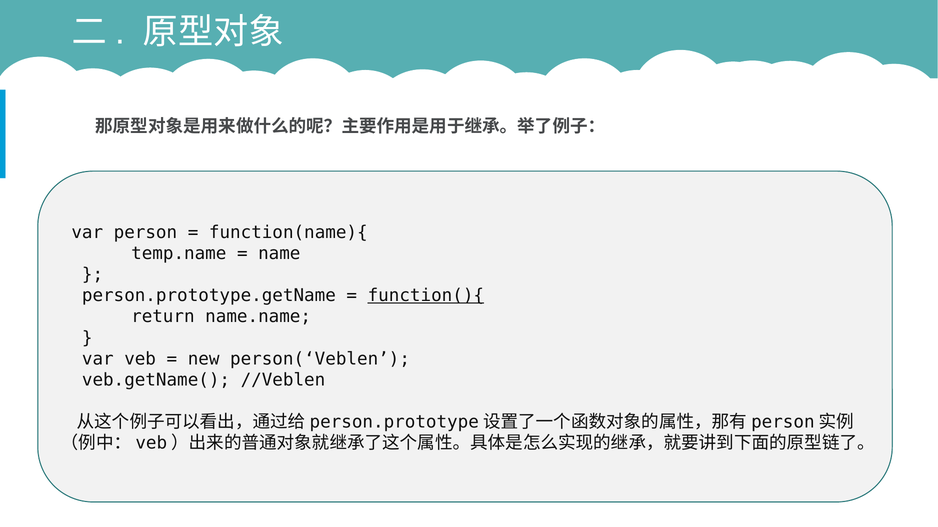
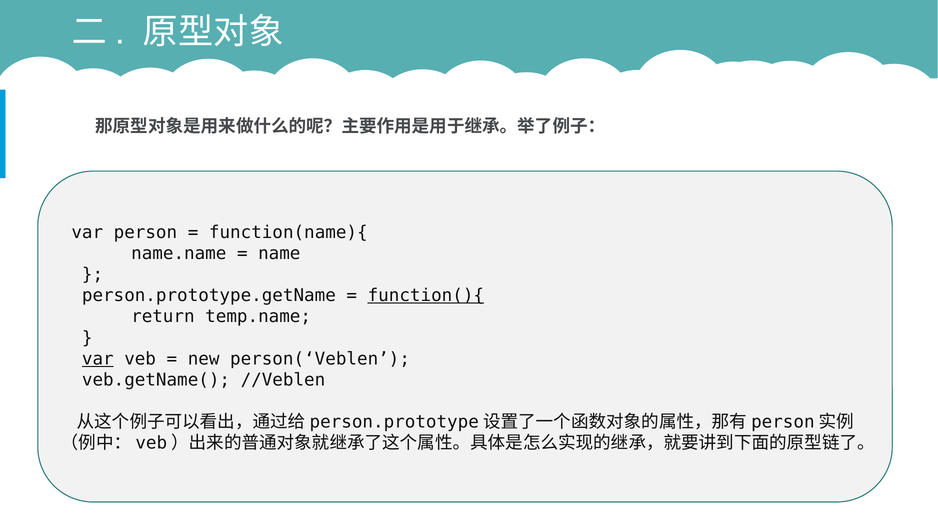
temp.name: temp.name -> name.name
name.name: name.name -> temp.name
var at (98, 359) underline: none -> present
